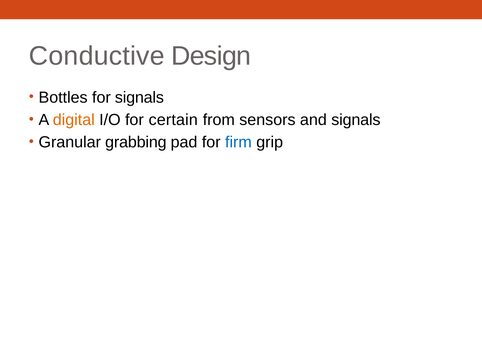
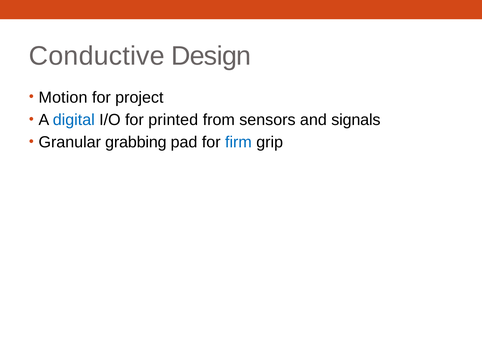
Bottles: Bottles -> Motion
for signals: signals -> project
digital colour: orange -> blue
certain: certain -> printed
